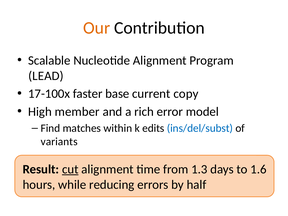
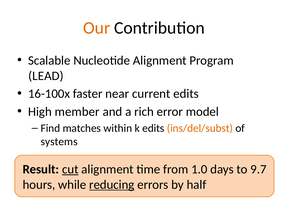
17-100x: 17-100x -> 16-100x
base: base -> near
current copy: copy -> edits
ins/del/subst colour: blue -> orange
variants: variants -> systems
1.3: 1.3 -> 1.0
1.6: 1.6 -> 9.7
reducing underline: none -> present
